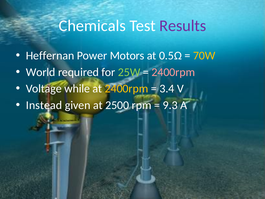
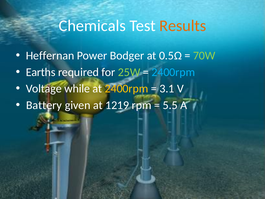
Results colour: purple -> orange
Motors: Motors -> Bodger
70W colour: yellow -> light green
World: World -> Earths
2400rpm at (173, 72) colour: pink -> light blue
3.4: 3.4 -> 3.1
Instead: Instead -> Battery
2500: 2500 -> 1219
9.3: 9.3 -> 5.5
